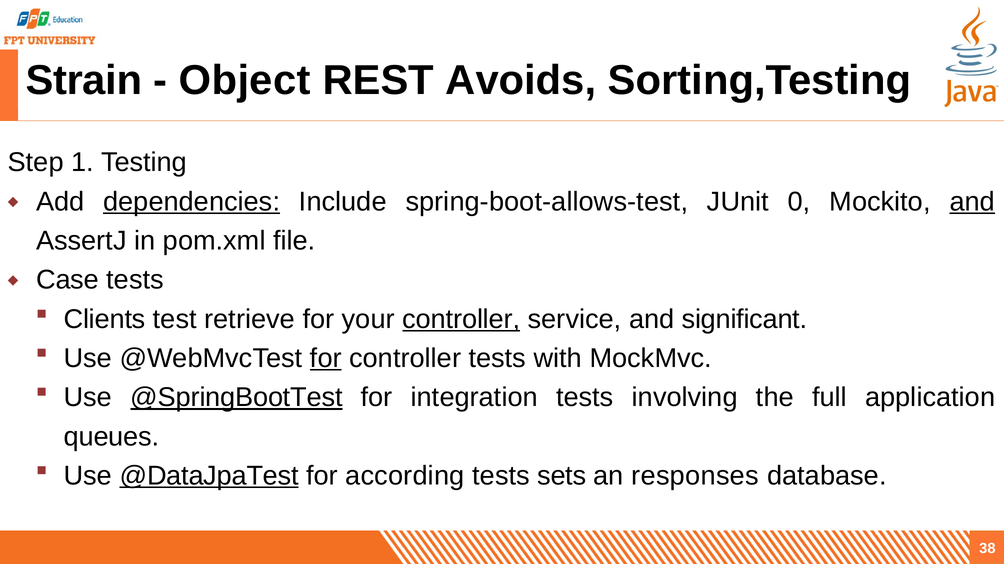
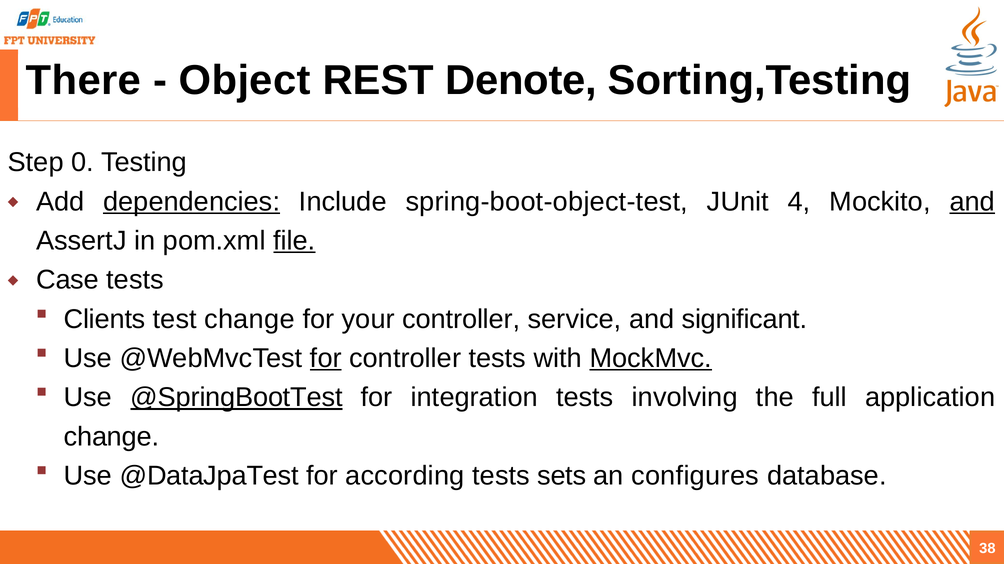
Strain: Strain -> There
Avoids: Avoids -> Denote
1: 1 -> 0
spring-boot-allows-test: spring-boot-allows-test -> spring-boot-object-test
0: 0 -> 4
file underline: none -> present
test retrieve: retrieve -> change
controller at (461, 319) underline: present -> none
MockMvc underline: none -> present
queues at (111, 437): queues -> change
@DataJpaTest underline: present -> none
responses: responses -> configures
